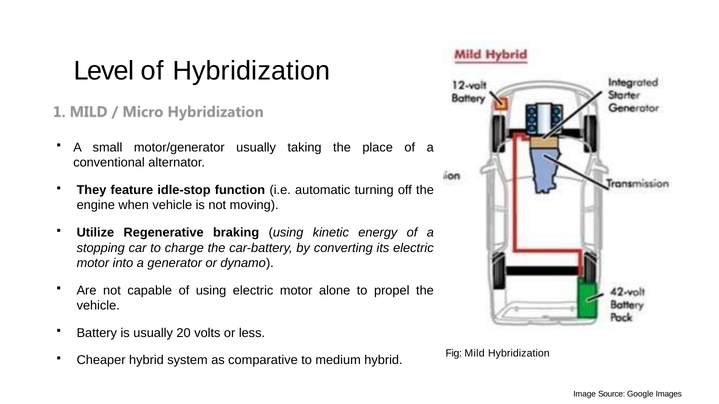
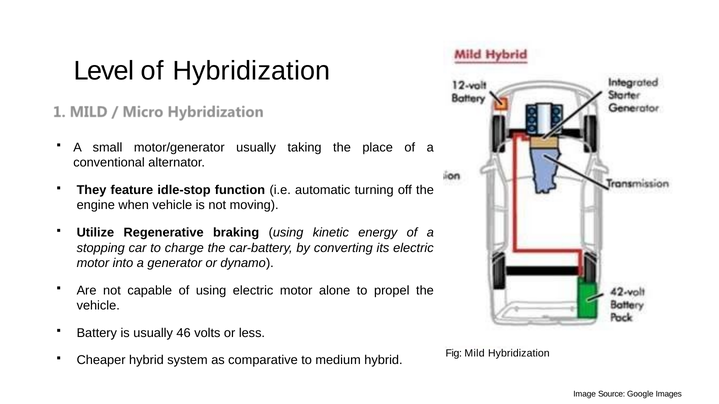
20: 20 -> 46
